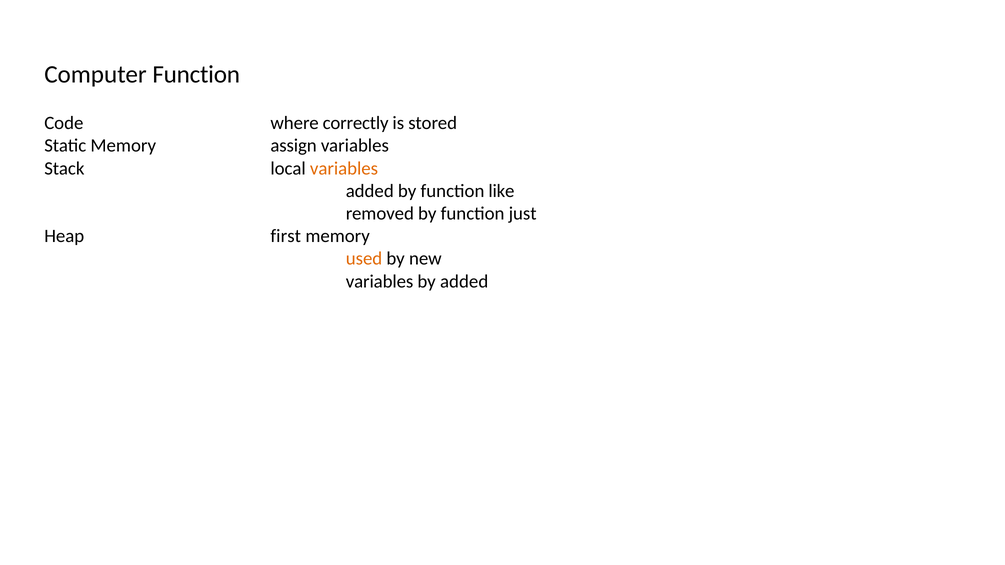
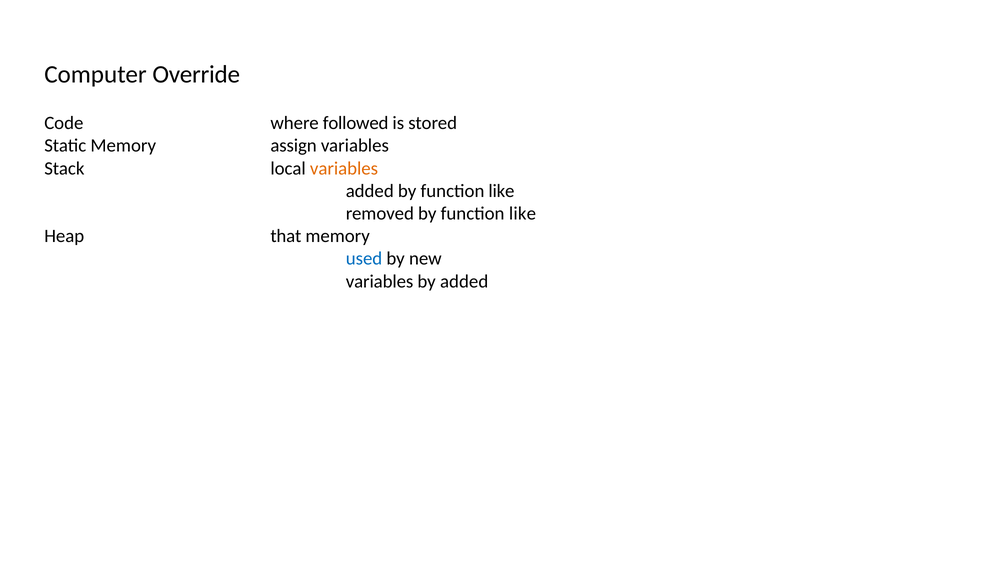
Computer Function: Function -> Override
correctly: correctly -> followed
removed by function just: just -> like
first: first -> that
used colour: orange -> blue
